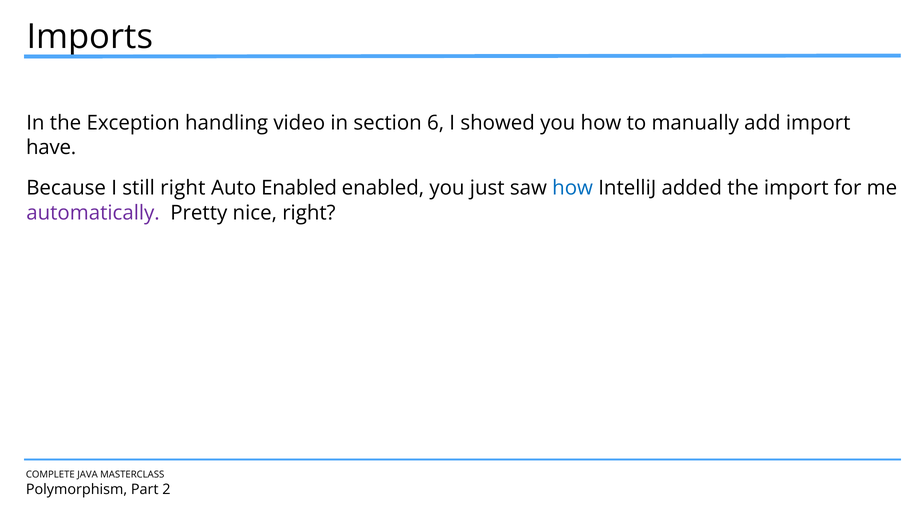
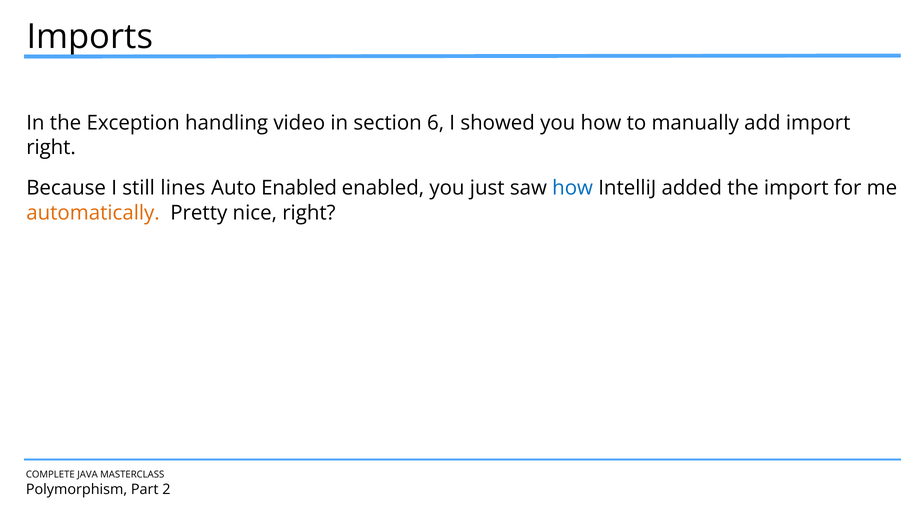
have at (51, 147): have -> right
still right: right -> lines
automatically colour: purple -> orange
